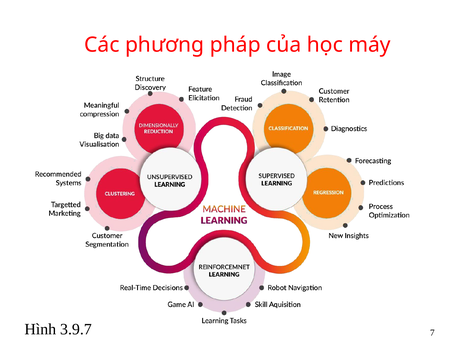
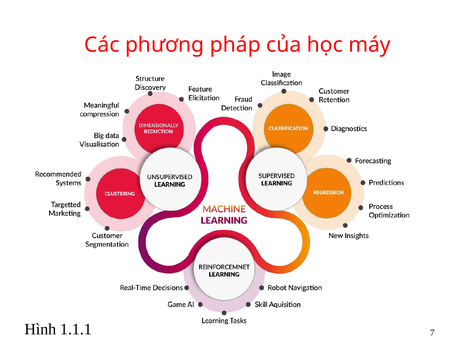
3.9.7: 3.9.7 -> 1.1.1
